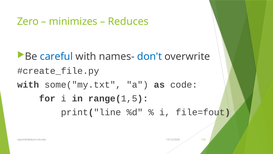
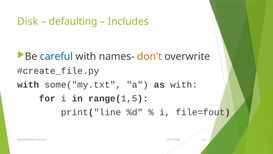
Zero: Zero -> Disk
minimizes: minimizes -> defaulting
Reduces: Reduces -> Includes
don't colour: blue -> orange
as code: code -> with
